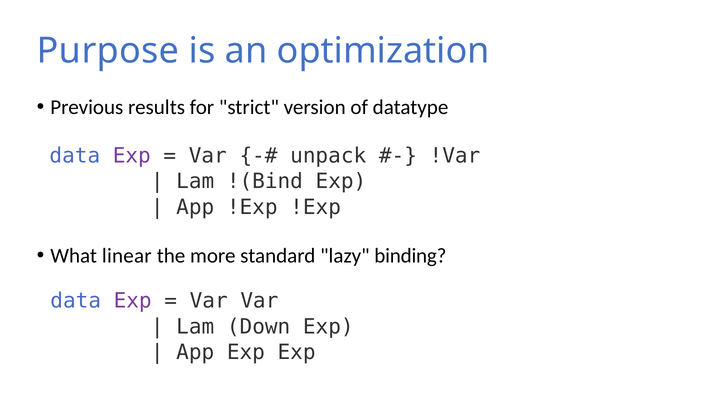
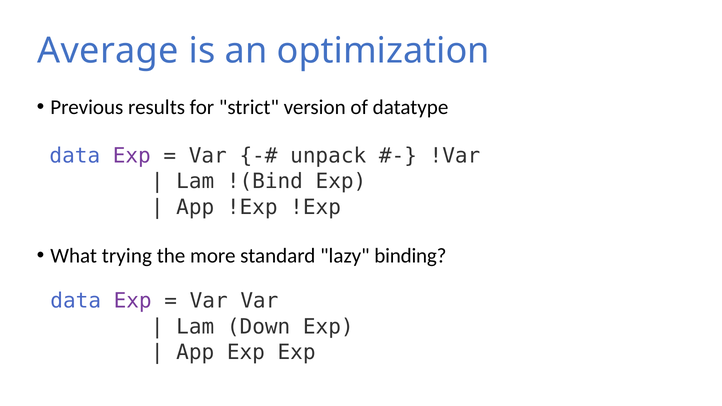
Purpose: Purpose -> Average
linear: linear -> trying
